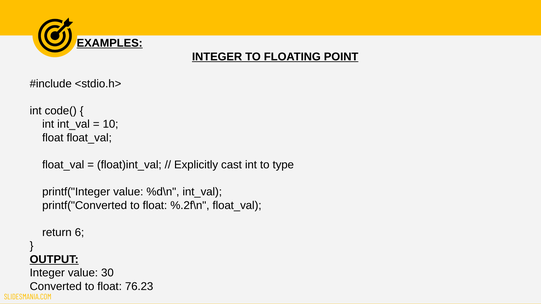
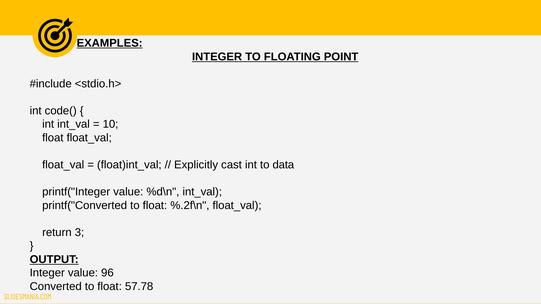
type: type -> data
6: 6 -> 3
30: 30 -> 96
76.23: 76.23 -> 57.78
